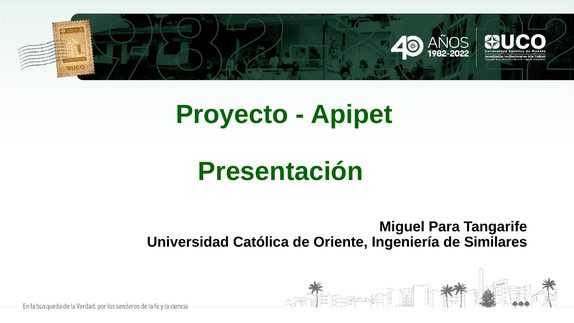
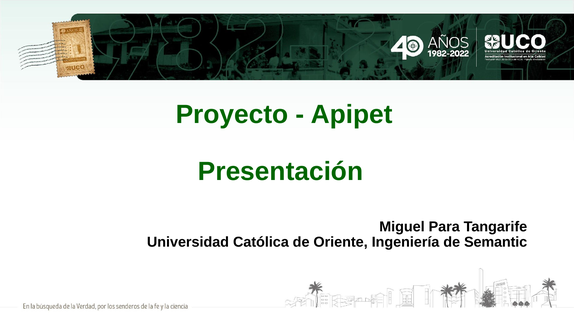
Similares: Similares -> Semantic
